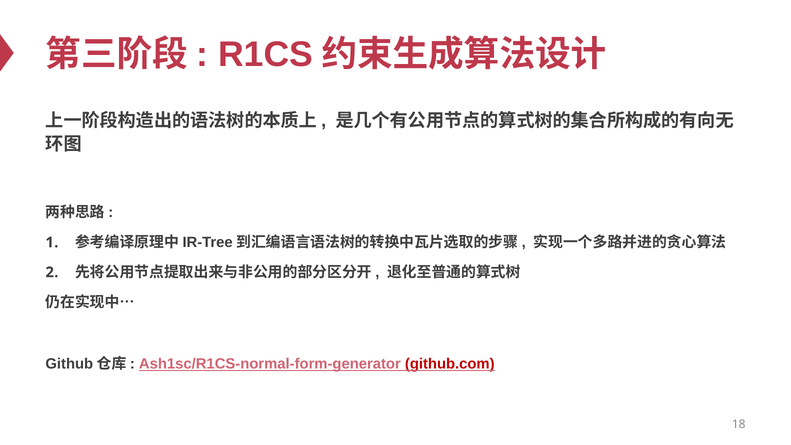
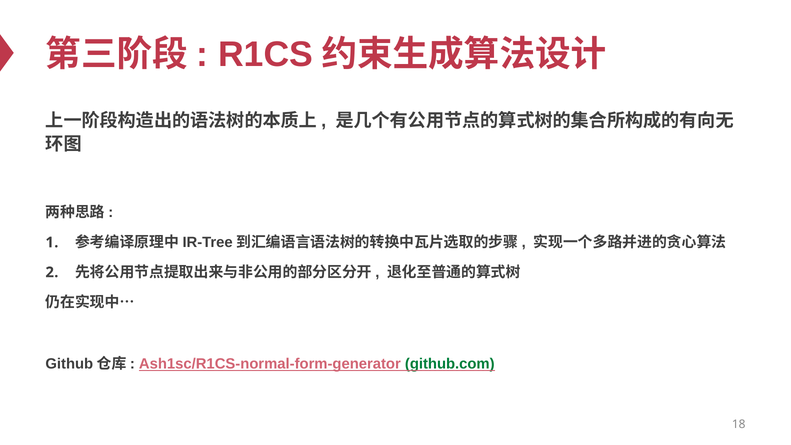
github.com colour: red -> green
